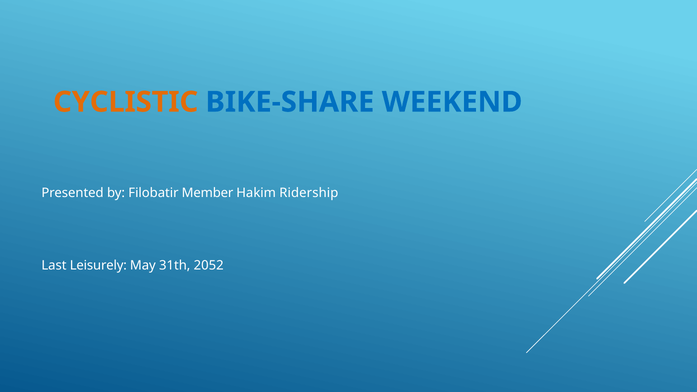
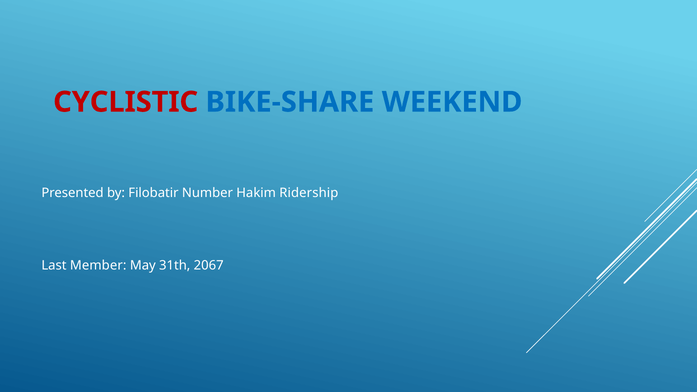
CYCLISTIC colour: orange -> red
Member: Member -> Number
Leisurely: Leisurely -> Member
2052: 2052 -> 2067
